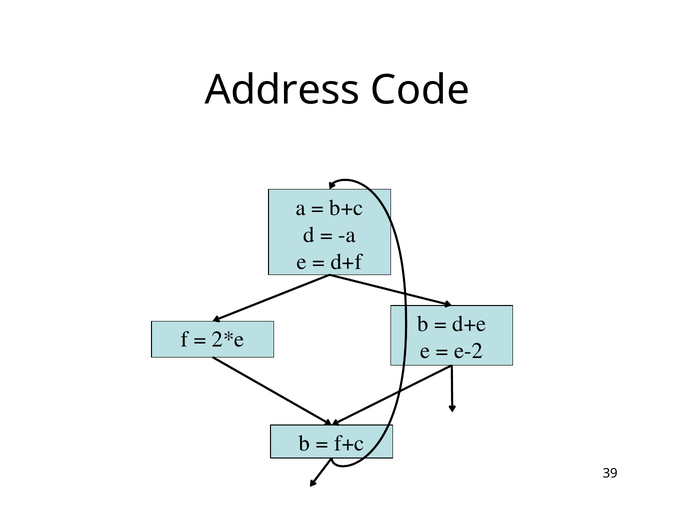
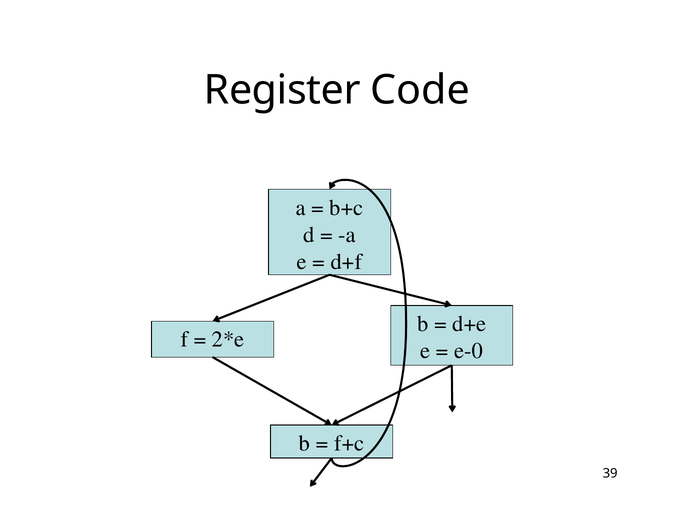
Address: Address -> Register
e-2: e-2 -> e-0
